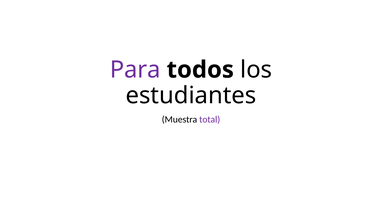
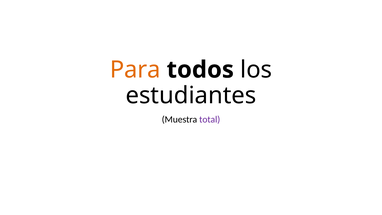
Para colour: purple -> orange
